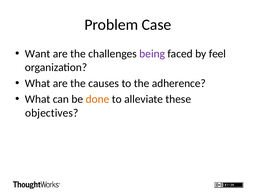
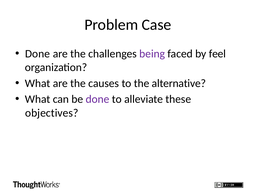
Want at (38, 54): Want -> Done
adherence: adherence -> alternative
done at (98, 99) colour: orange -> purple
